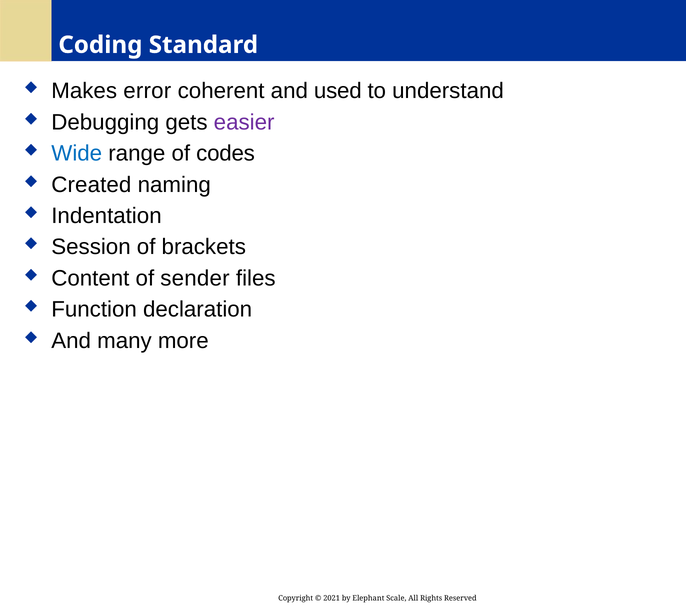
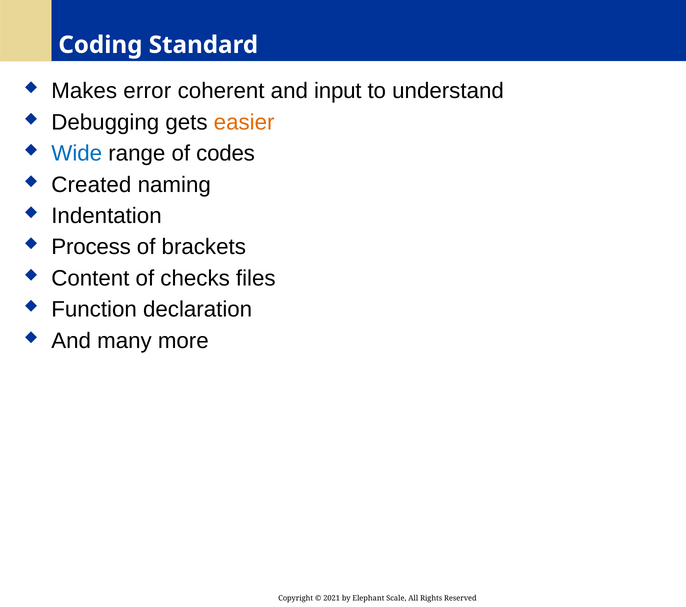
used: used -> input
easier colour: purple -> orange
Session: Session -> Process
sender: sender -> checks
